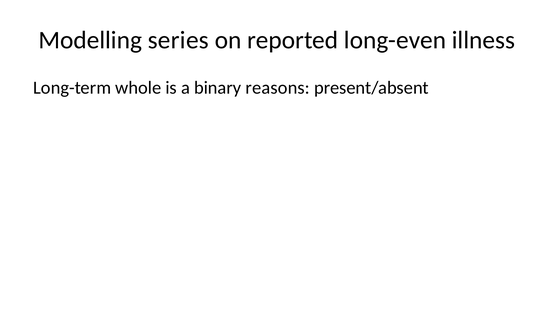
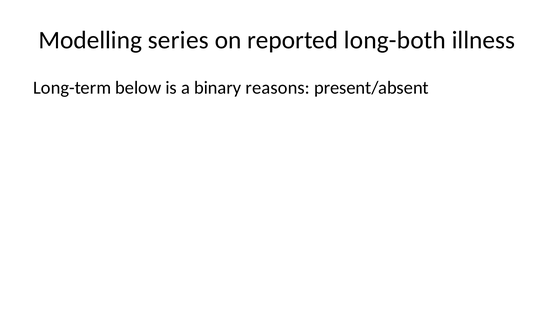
long-even: long-even -> long-both
whole: whole -> below
